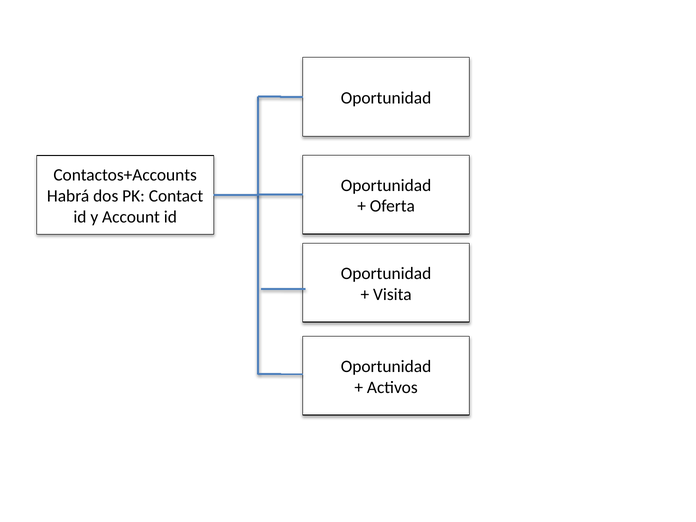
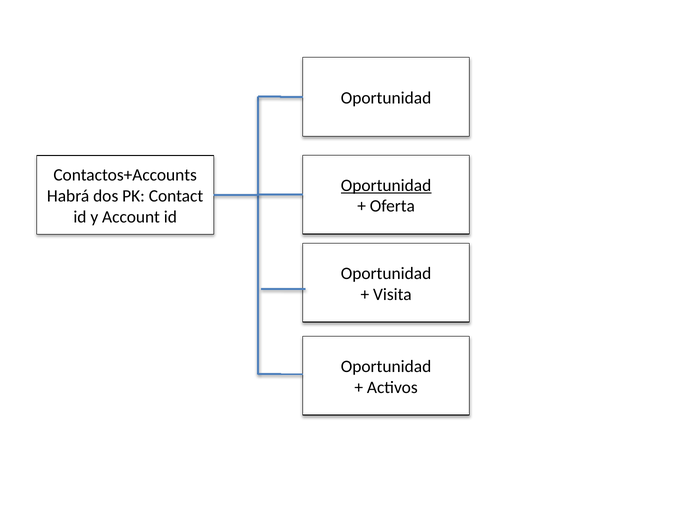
Oportunidad at (386, 185) underline: none -> present
